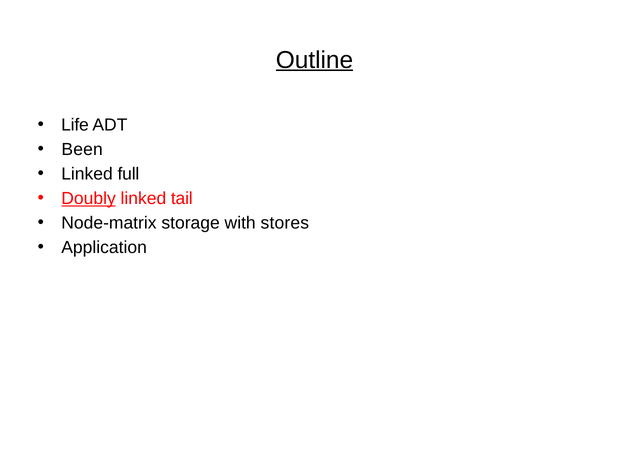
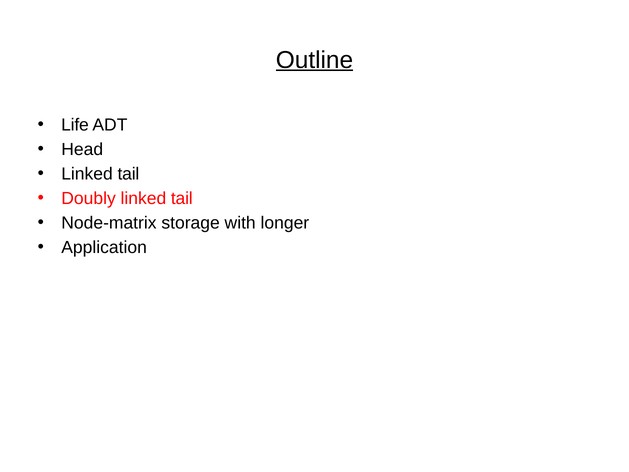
Been: Been -> Head
full at (128, 174): full -> tail
Doubly underline: present -> none
stores: stores -> longer
